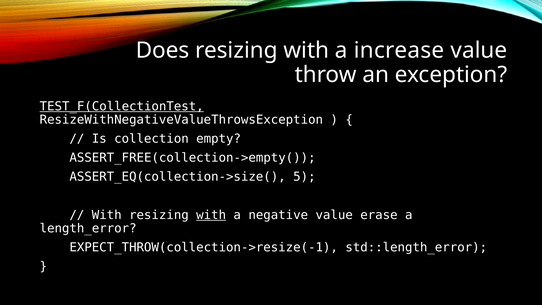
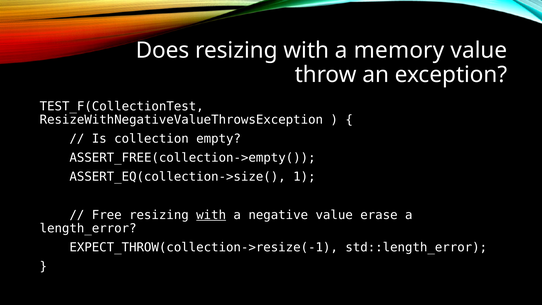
increase: increase -> memory
TEST_F(CollectionTest underline: present -> none
5: 5 -> 1
With at (107, 215): With -> Free
